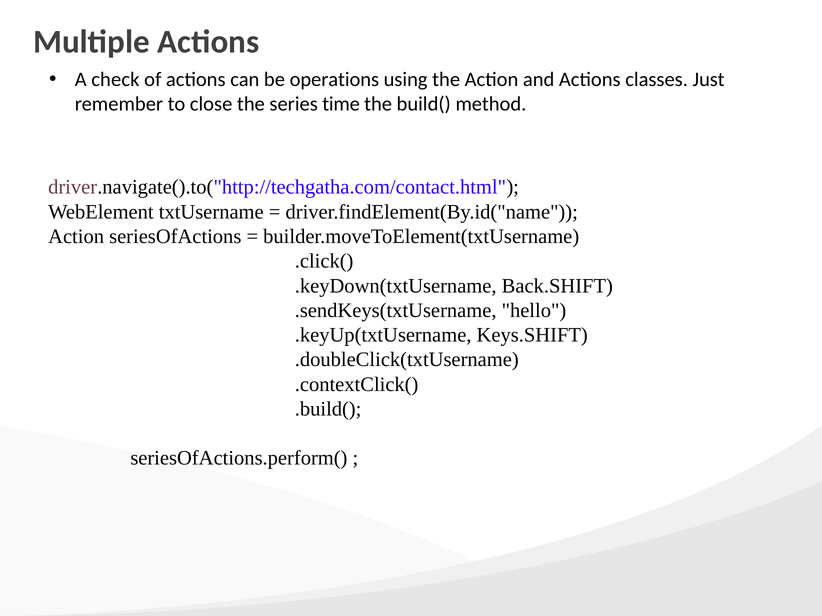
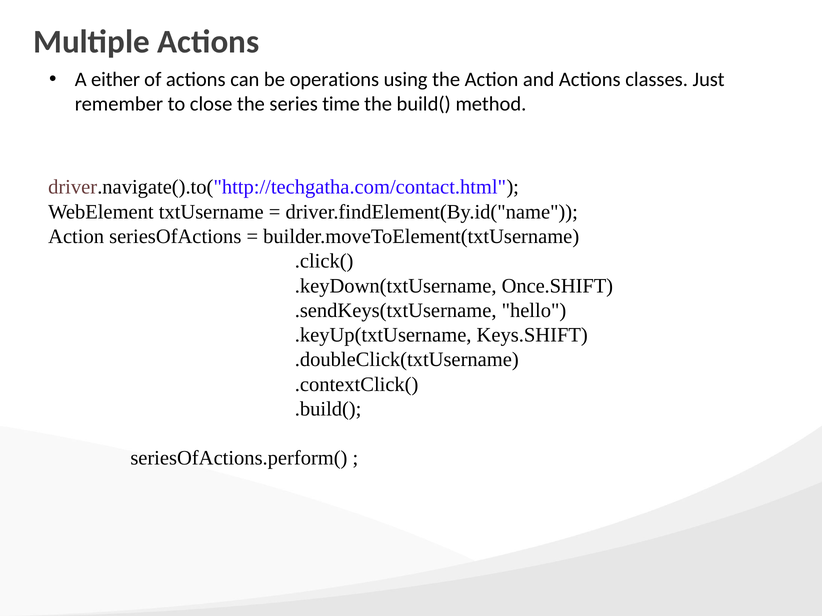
check: check -> either
Back.SHIFT: Back.SHIFT -> Once.SHIFT
